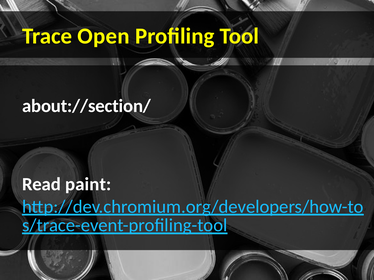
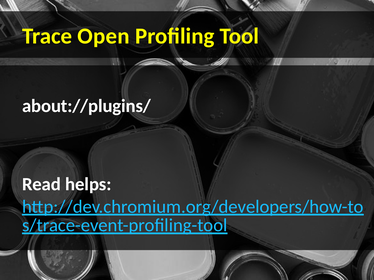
about://section/: about://section/ -> about://plugins/
paint: paint -> helps
